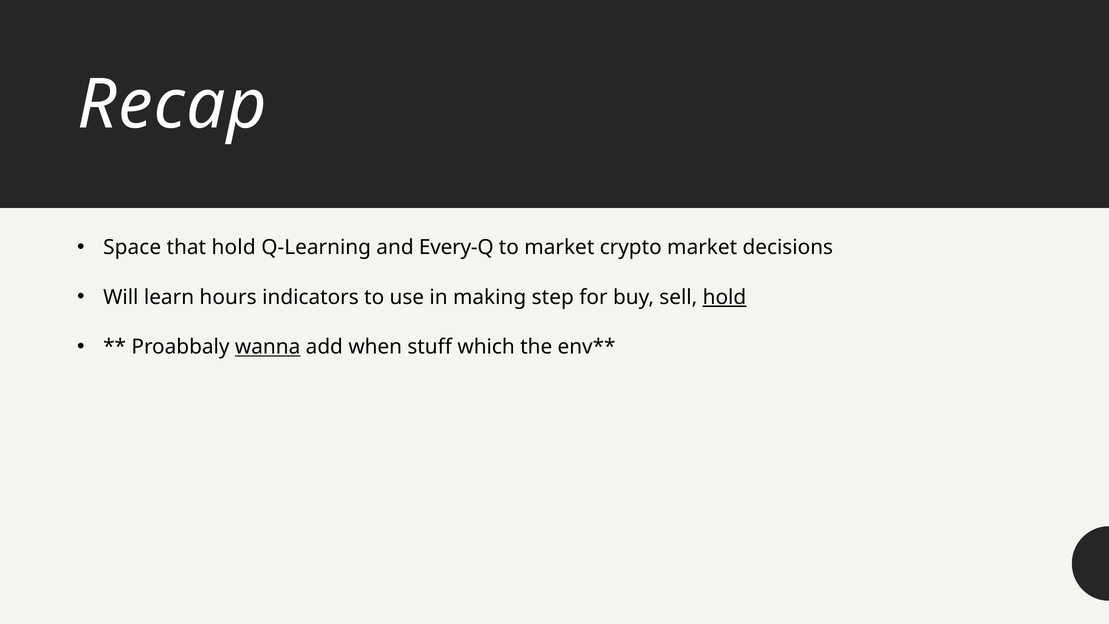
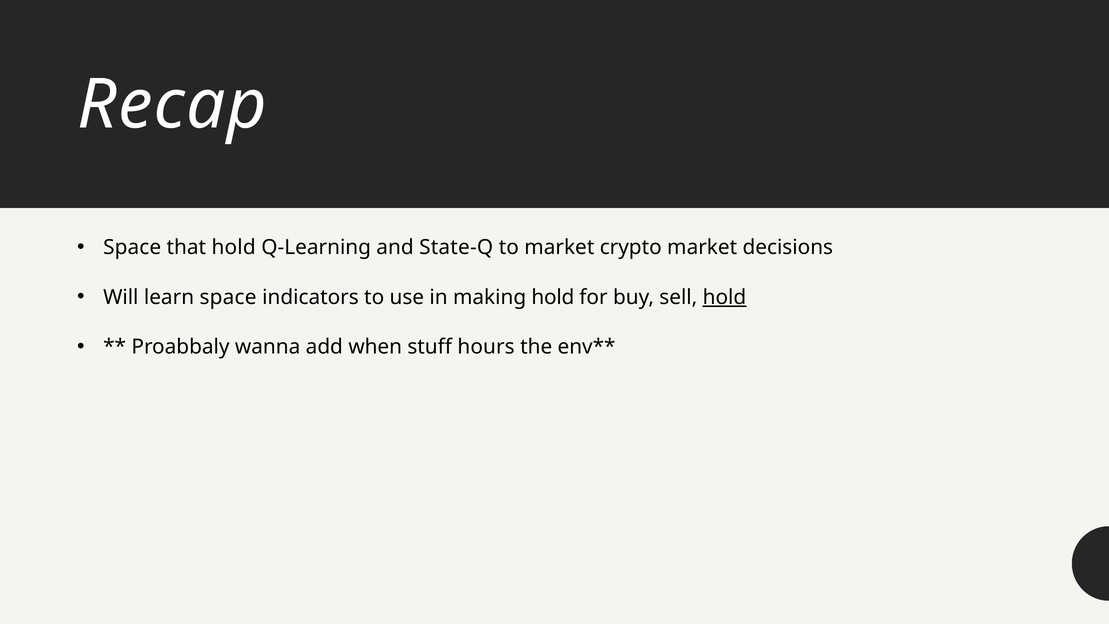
Every-Q: Every-Q -> State-Q
learn hours: hours -> space
making step: step -> hold
wanna underline: present -> none
which: which -> hours
